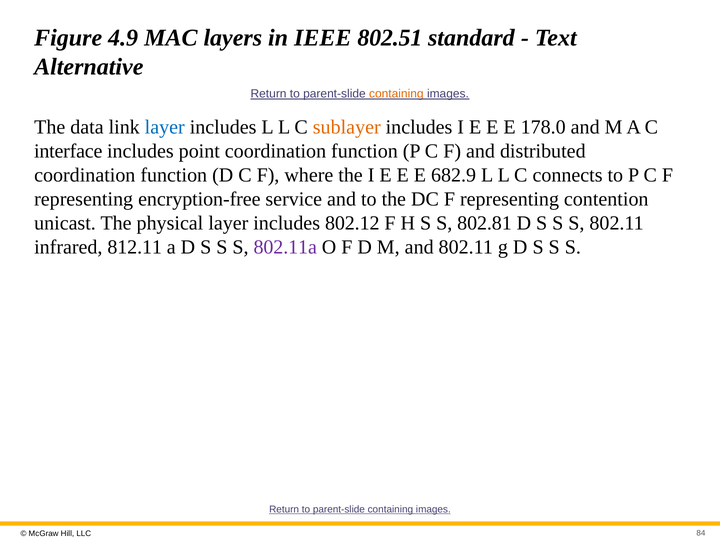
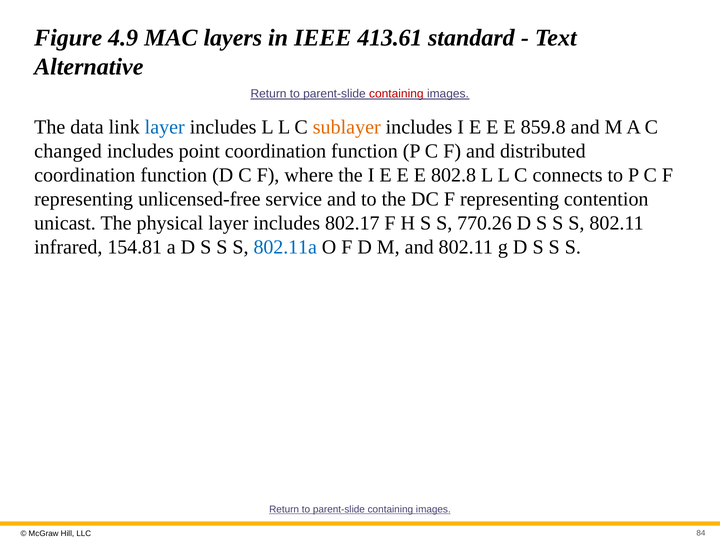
802.51: 802.51 -> 413.61
containing at (396, 94) colour: orange -> red
178.0: 178.0 -> 859.8
interface: interface -> changed
682.9: 682.9 -> 802.8
encryption-free: encryption-free -> unlicensed-free
802.12: 802.12 -> 802.17
802.81: 802.81 -> 770.26
812.11: 812.11 -> 154.81
802.11a colour: purple -> blue
